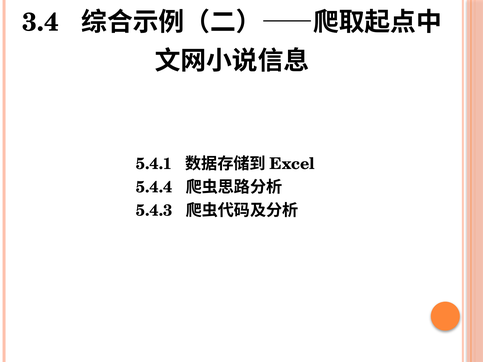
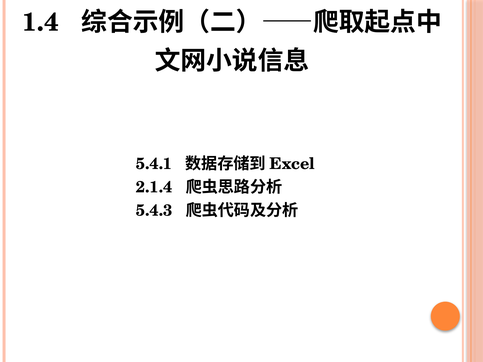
3.4: 3.4 -> 1.4
5.4.4: 5.4.4 -> 2.1.4
